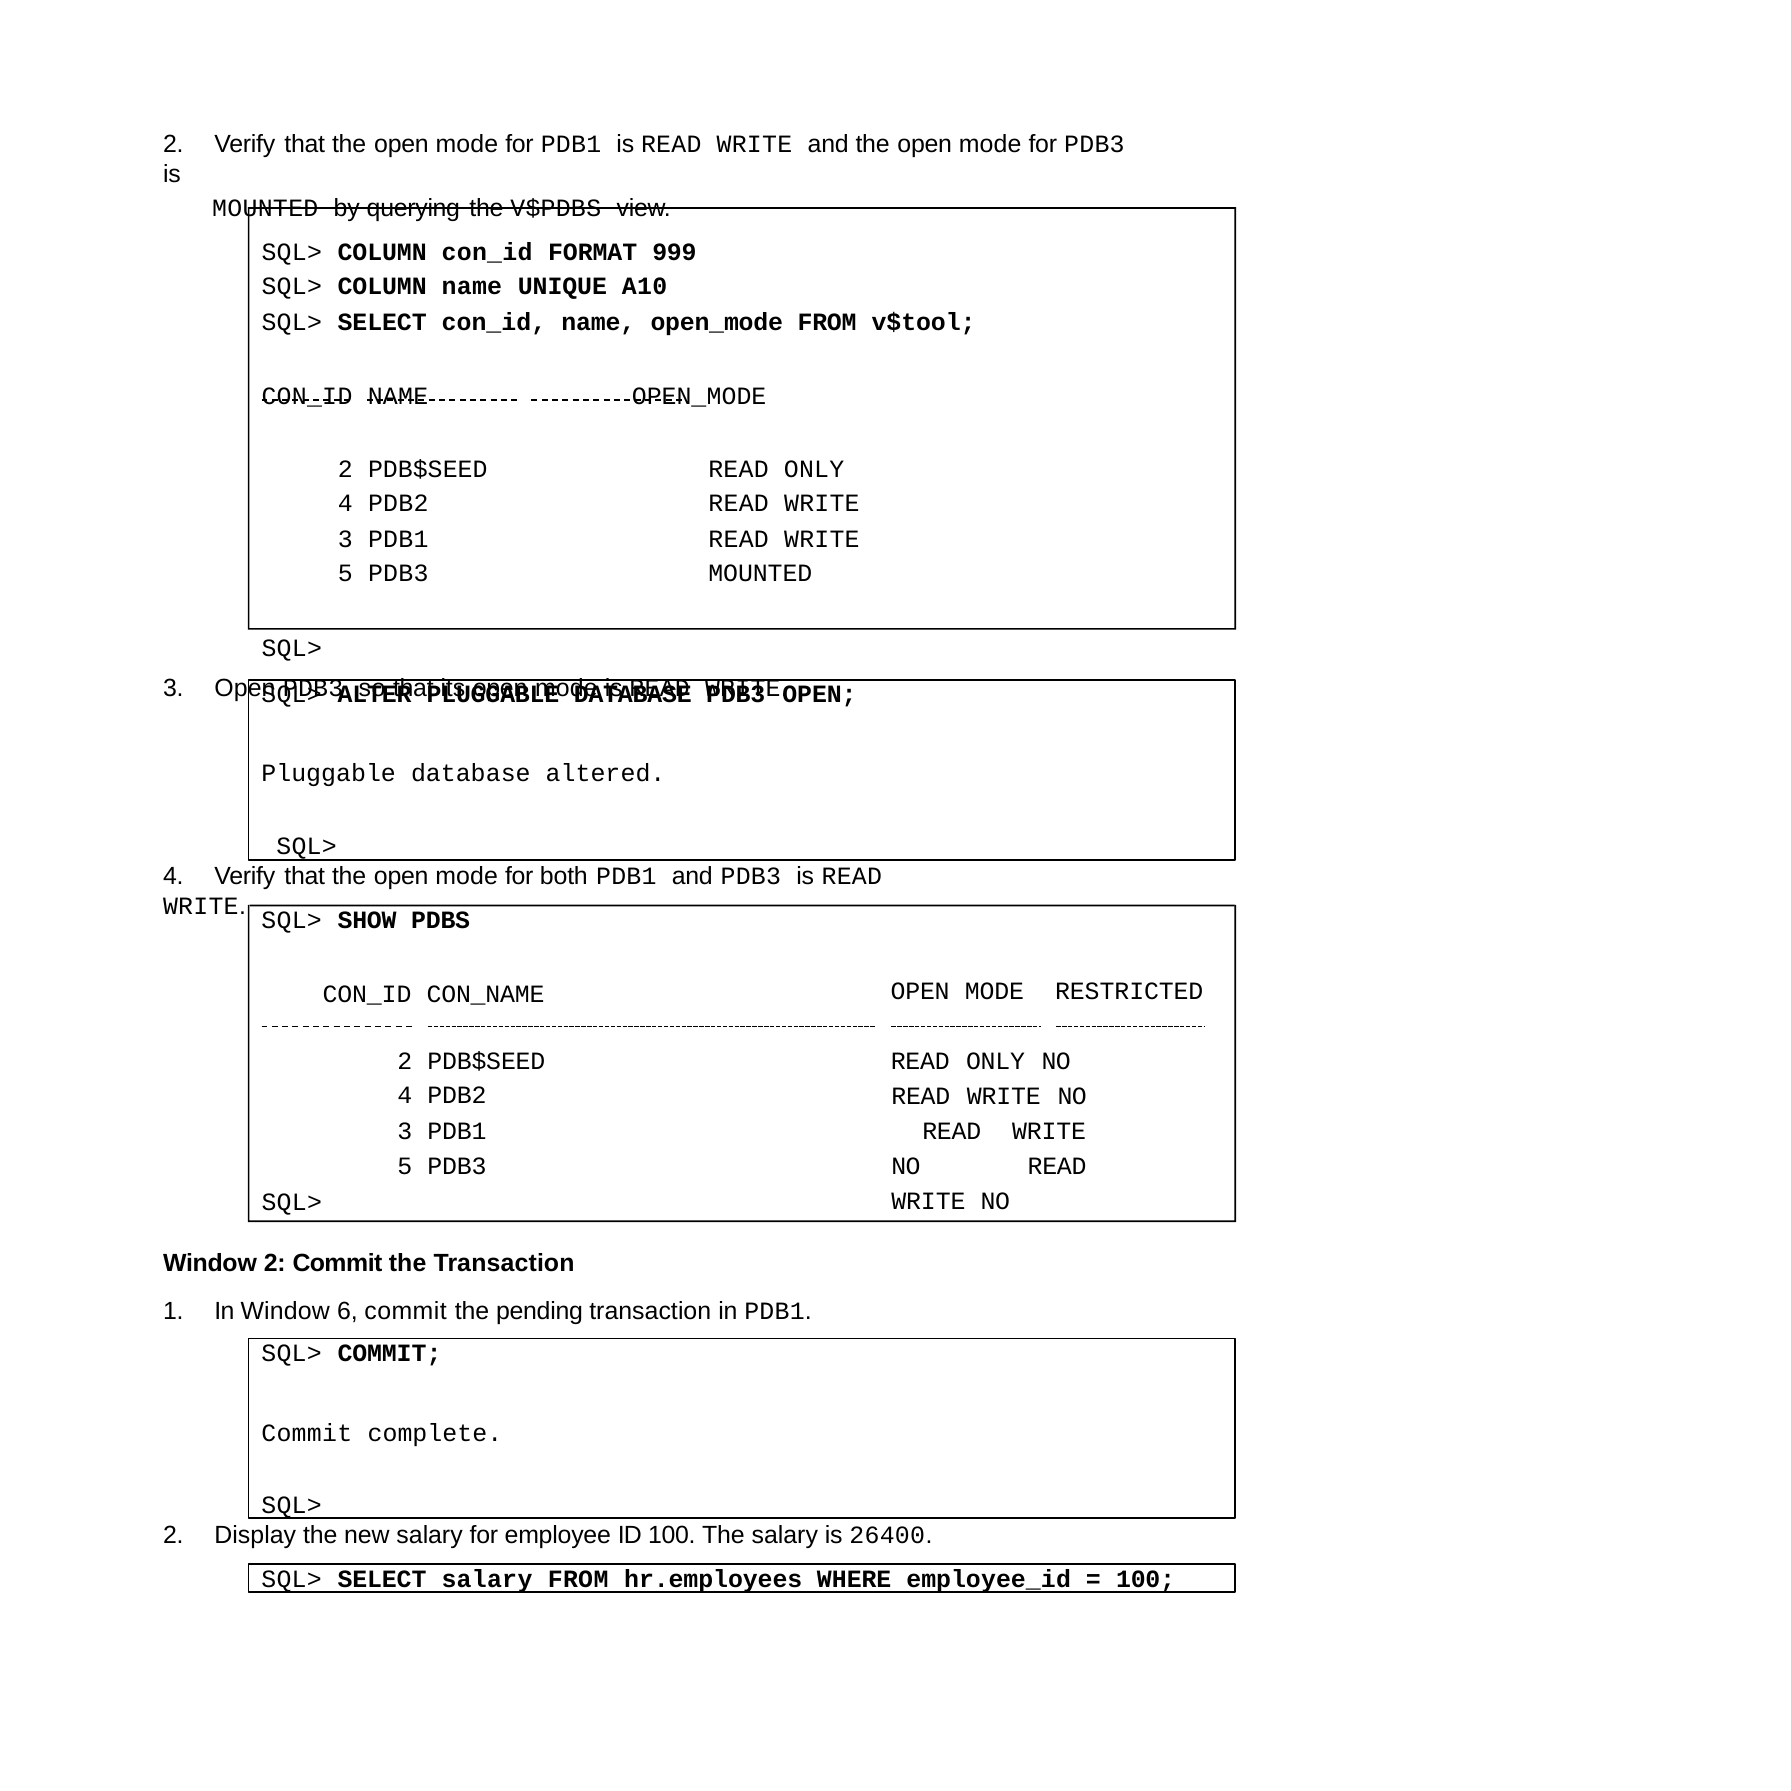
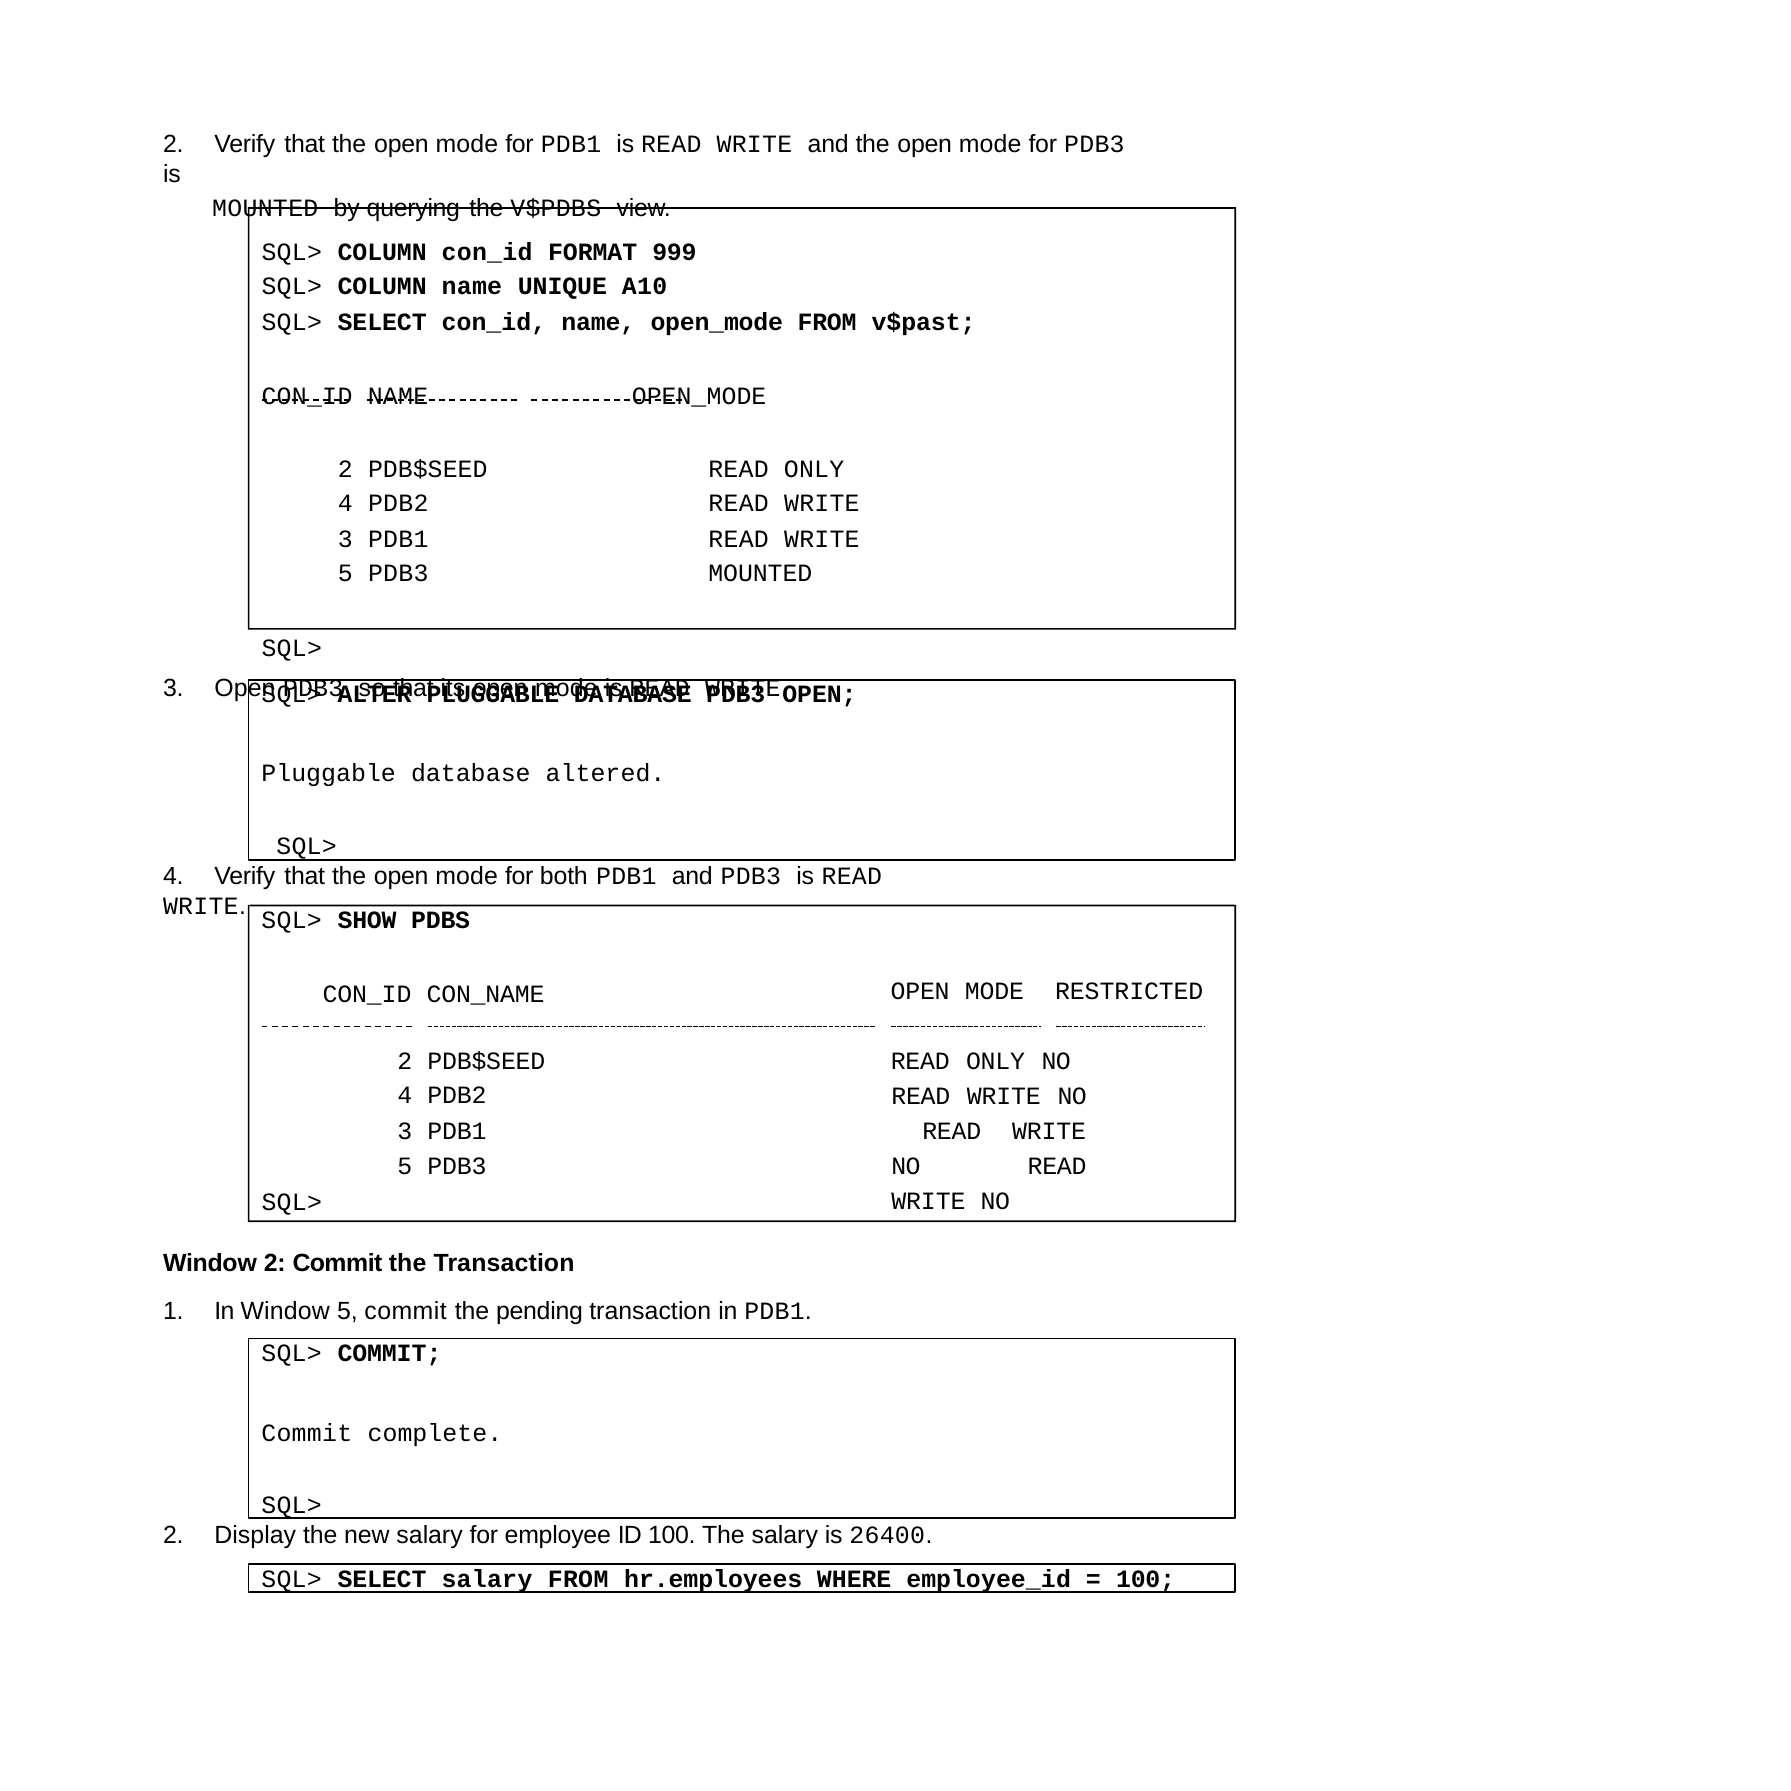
v$tool: v$tool -> v$past
Window 6: 6 -> 5
